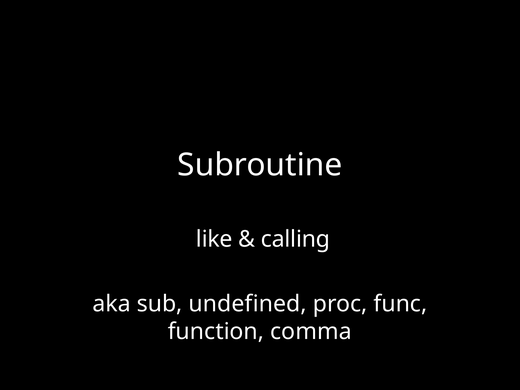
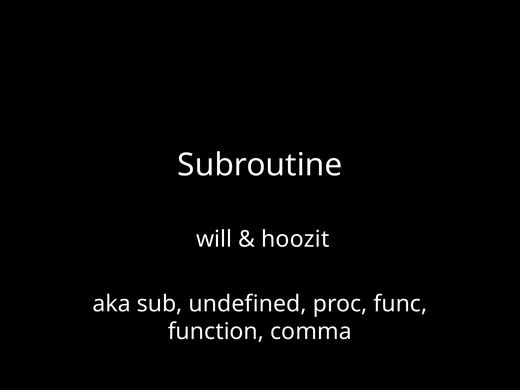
like: like -> will
calling: calling -> hoozit
